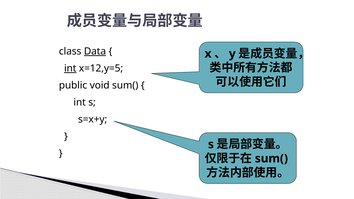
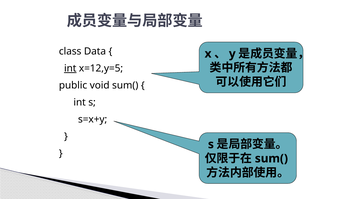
Data underline: present -> none
